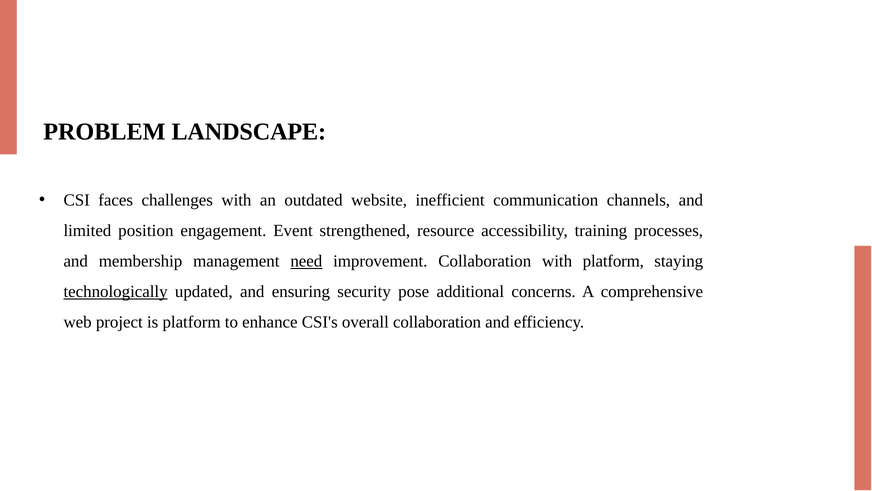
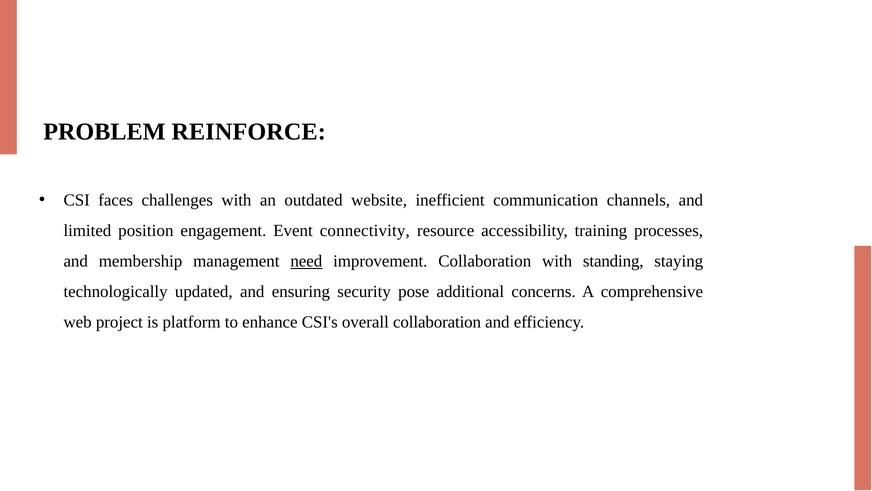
LANDSCAPE: LANDSCAPE -> REINFORCE
strengthened: strengthened -> connectivity
with platform: platform -> standing
technologically underline: present -> none
